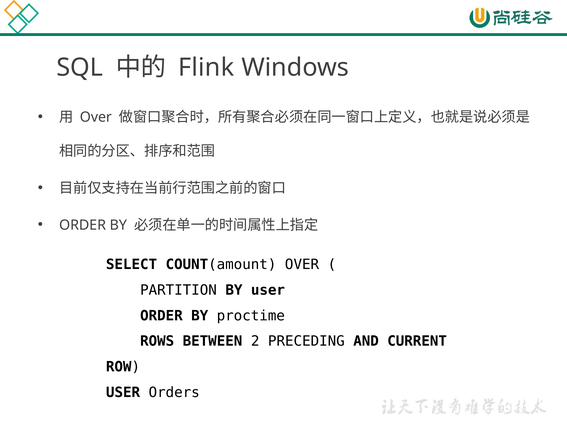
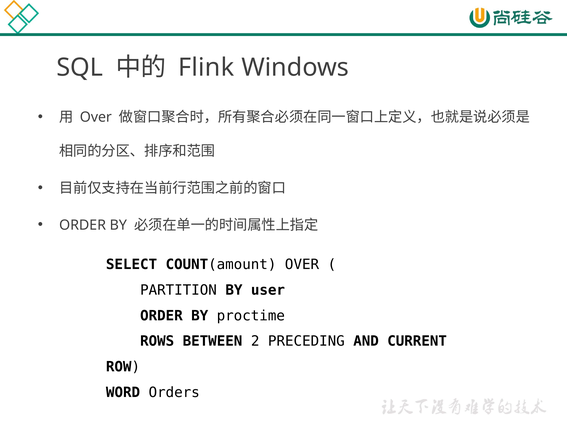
USER at (123, 392): USER -> WORD
